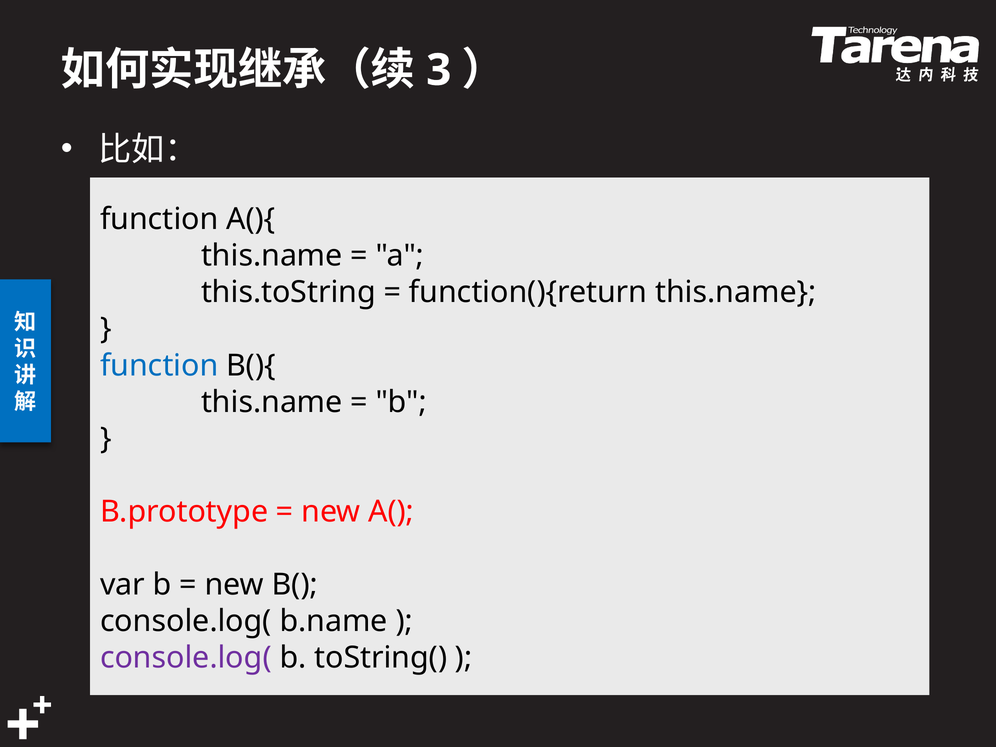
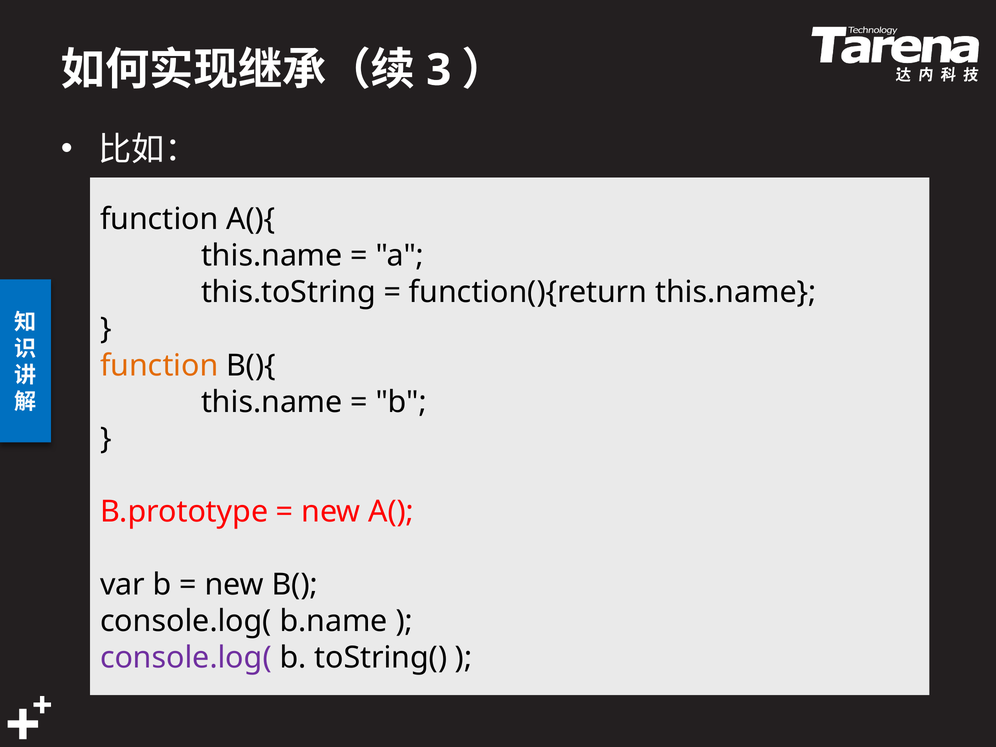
function at (159, 365) colour: blue -> orange
